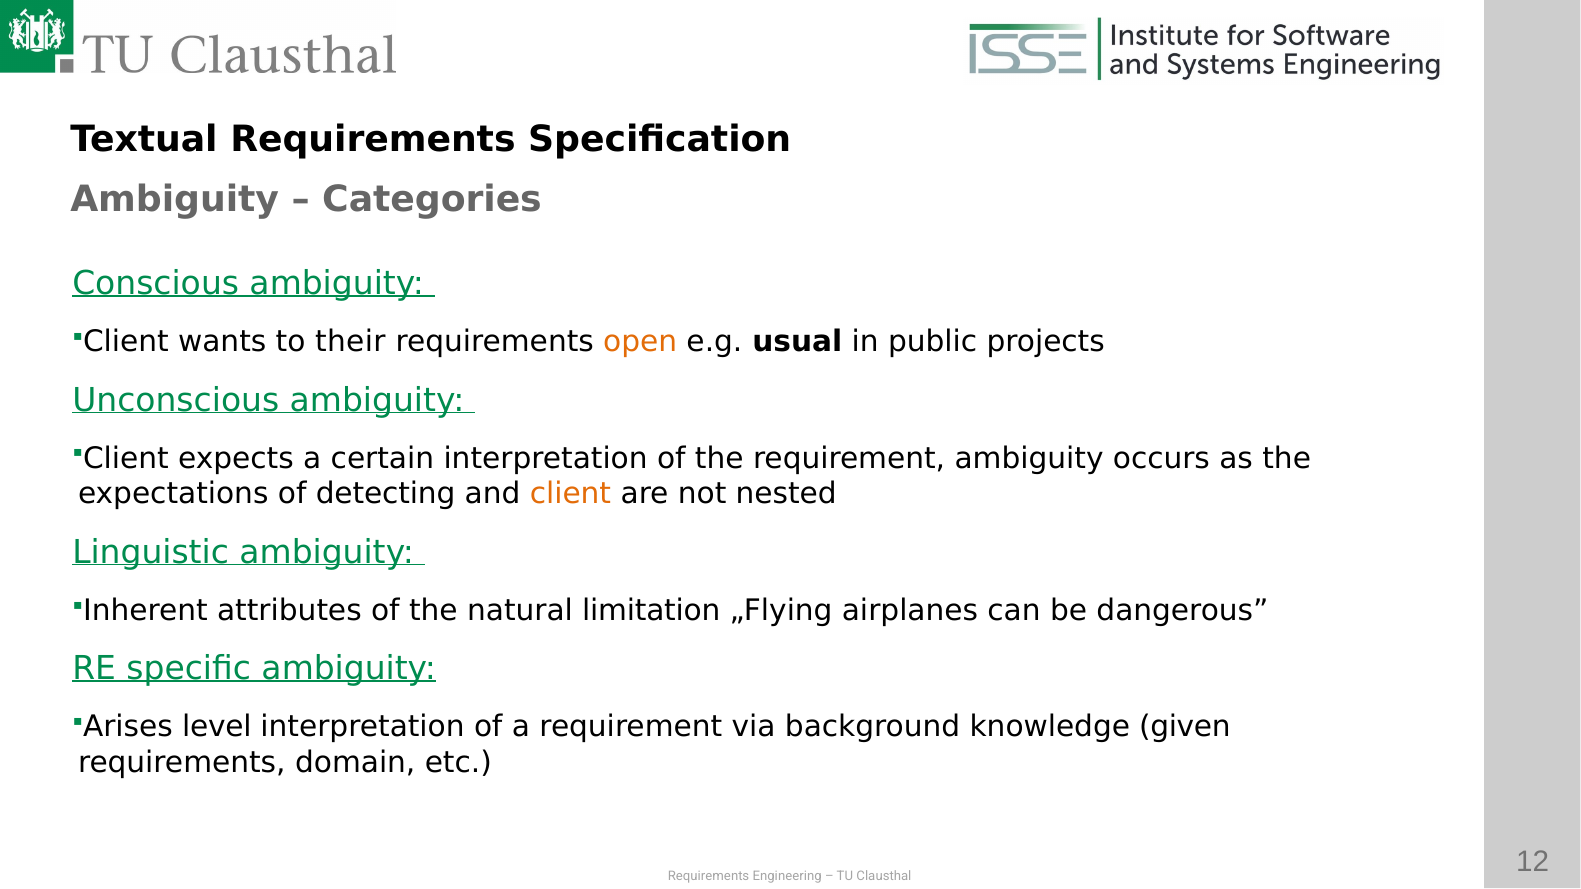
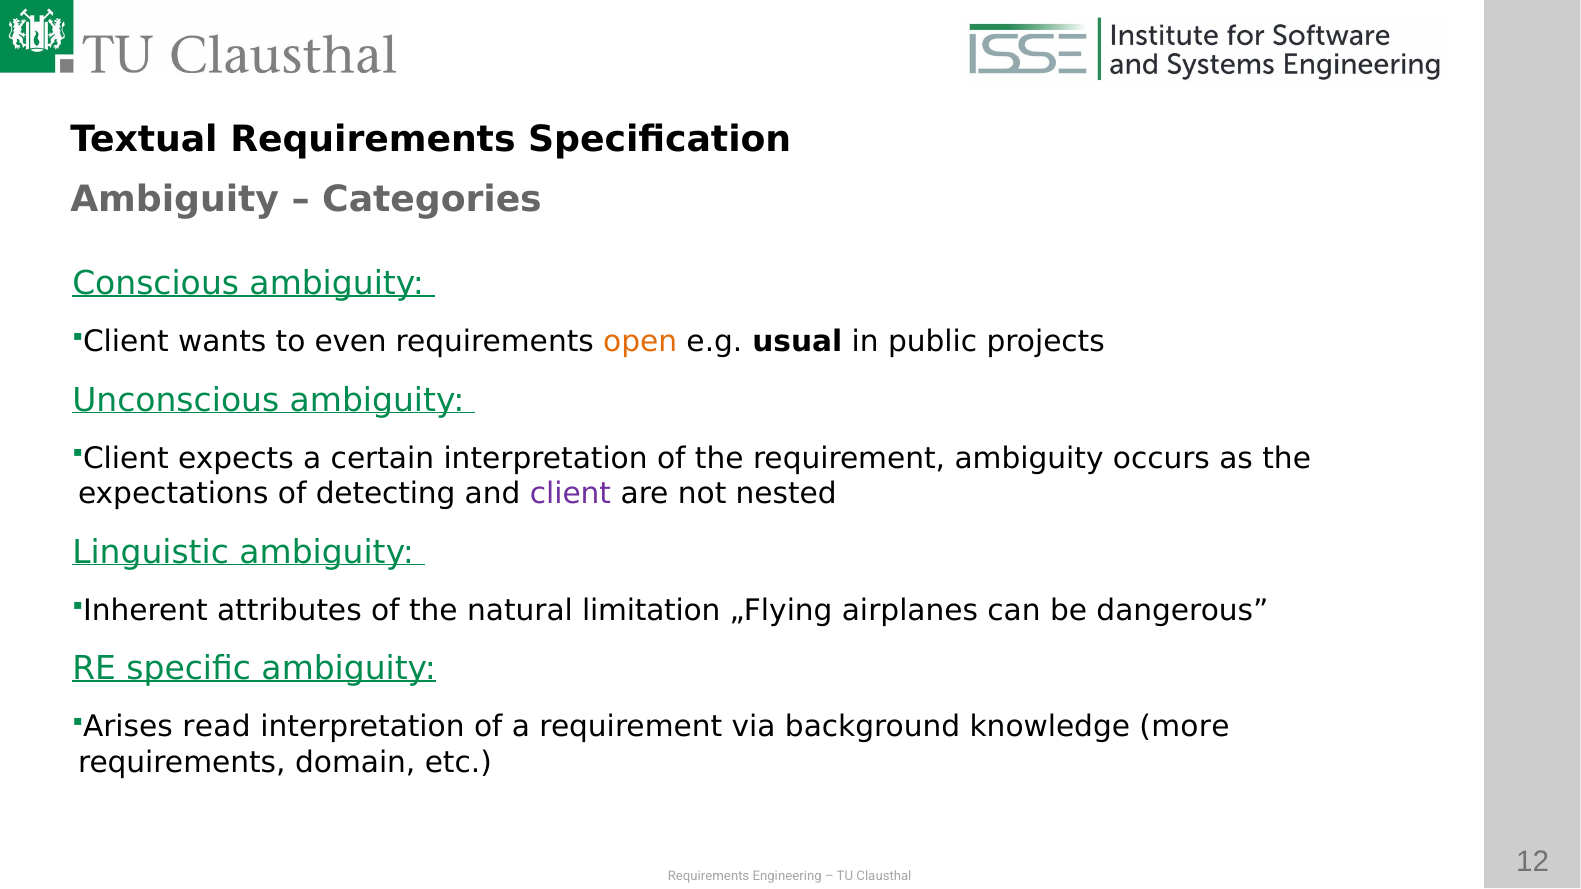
their: their -> even
client colour: orange -> purple
level: level -> read
given: given -> more
